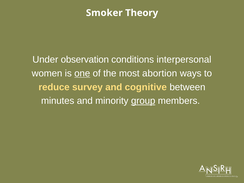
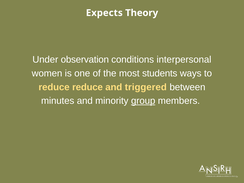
Smoker: Smoker -> Expects
one underline: present -> none
abortion: abortion -> students
reduce survey: survey -> reduce
cognitive: cognitive -> triggered
